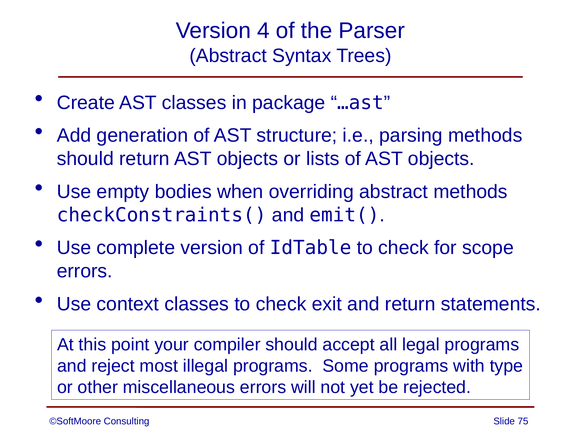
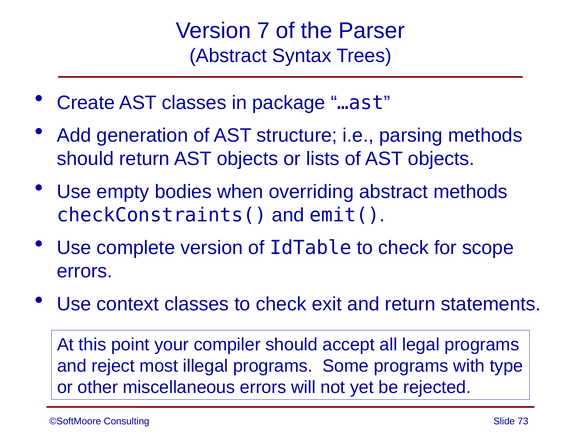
4: 4 -> 7
75: 75 -> 73
